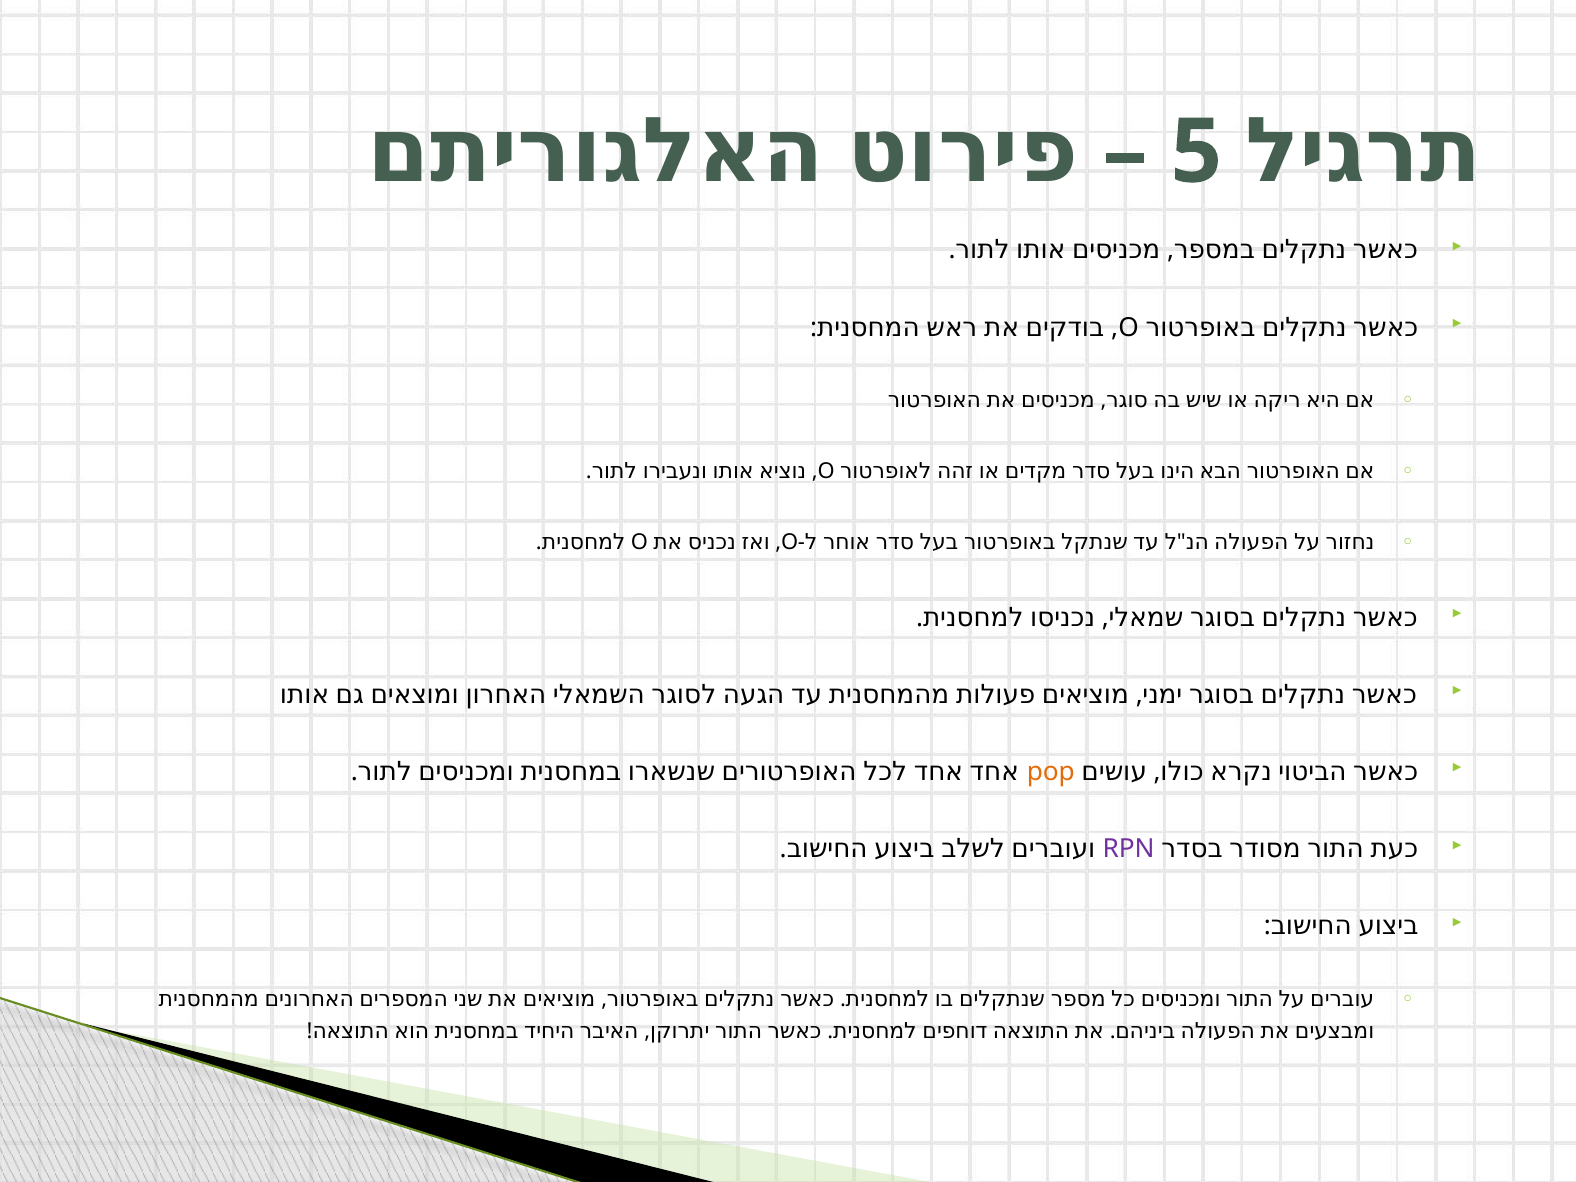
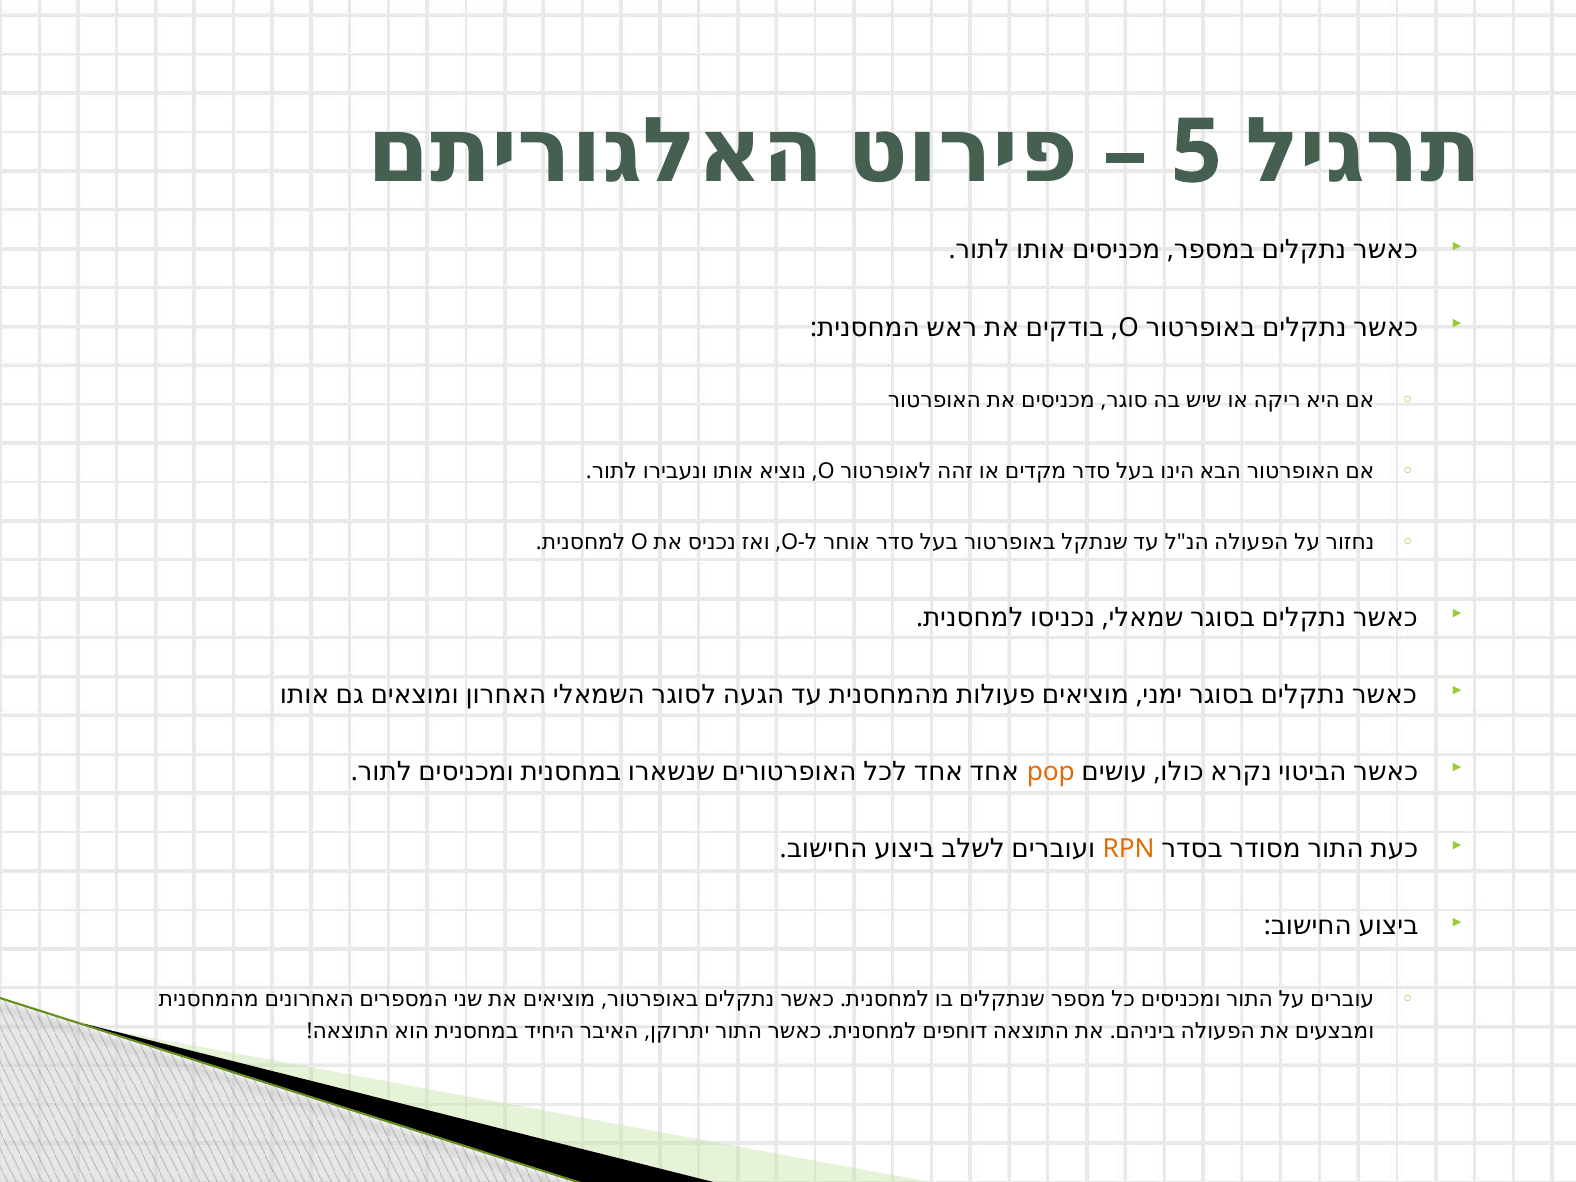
RPN colour: purple -> orange
